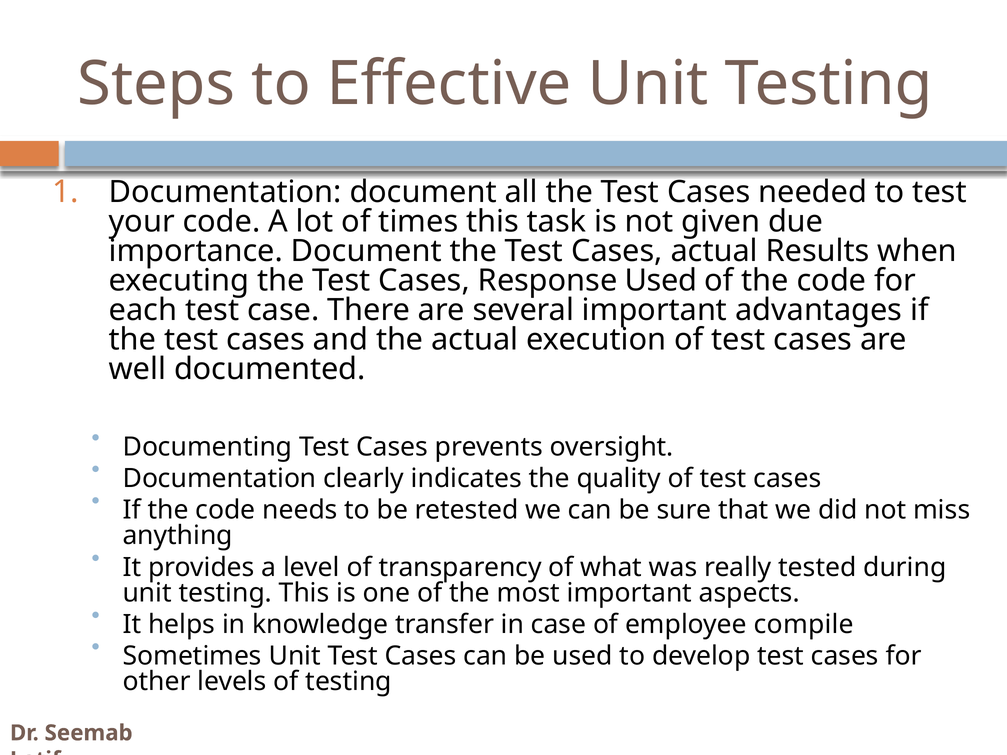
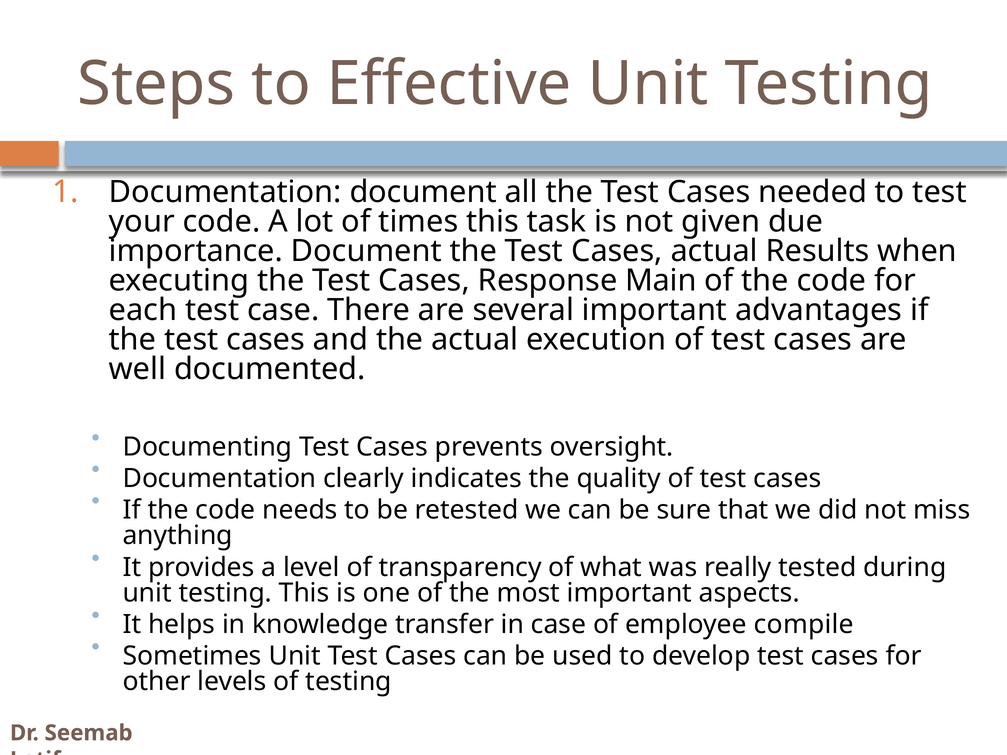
Response Used: Used -> Main
